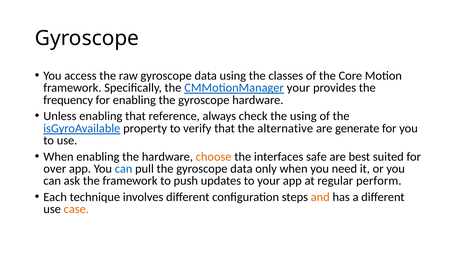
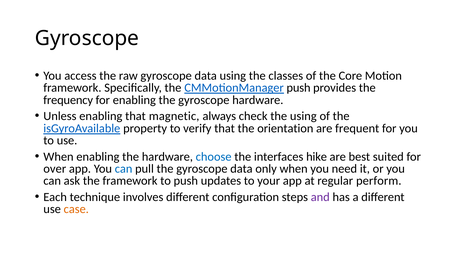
CMMotionManager your: your -> push
reference: reference -> magnetic
alternative: alternative -> orientation
generate: generate -> frequent
choose colour: orange -> blue
safe: safe -> hike
and colour: orange -> purple
